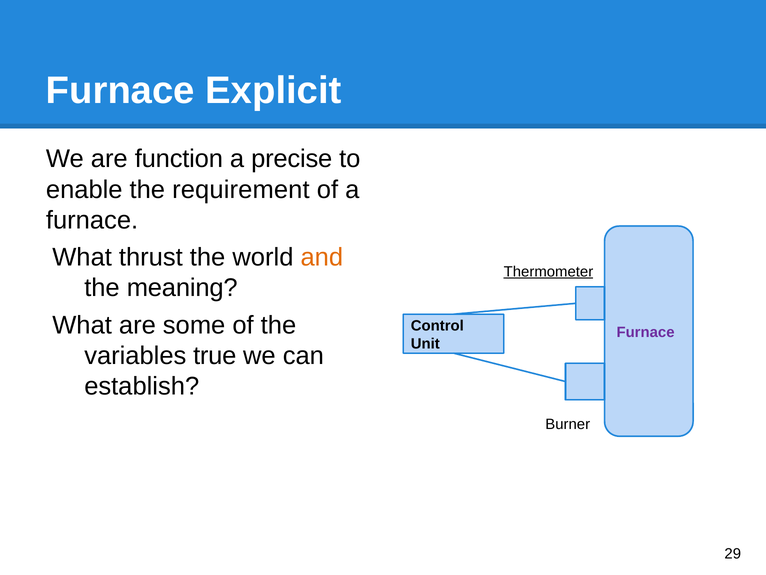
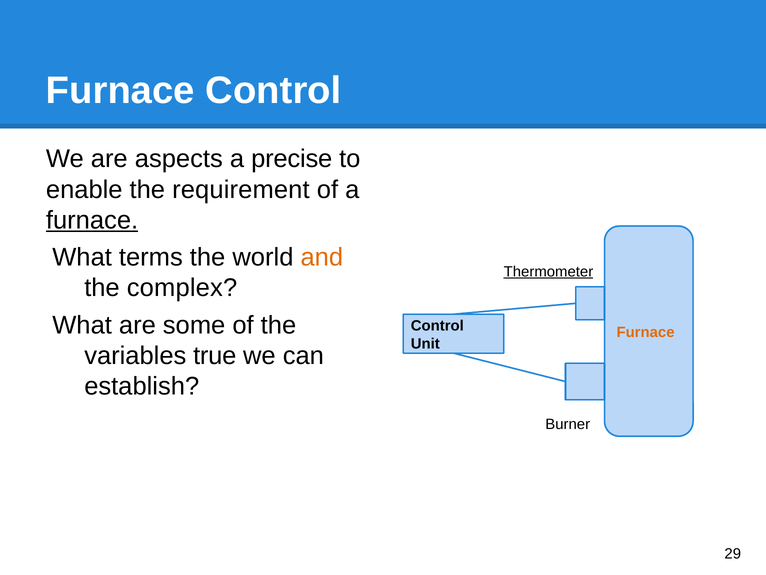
Explicit at (273, 91): Explicit -> Control
function: function -> aspects
furnace at (92, 220) underline: none -> present
thrust: thrust -> terms
meaning: meaning -> complex
Furnace at (646, 332) colour: purple -> orange
